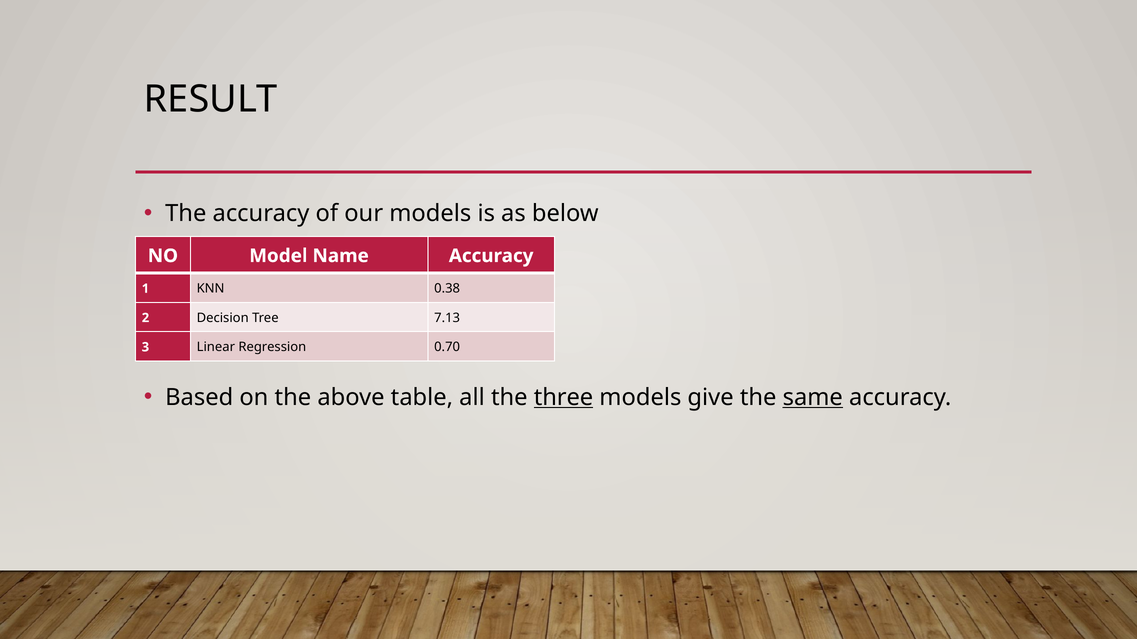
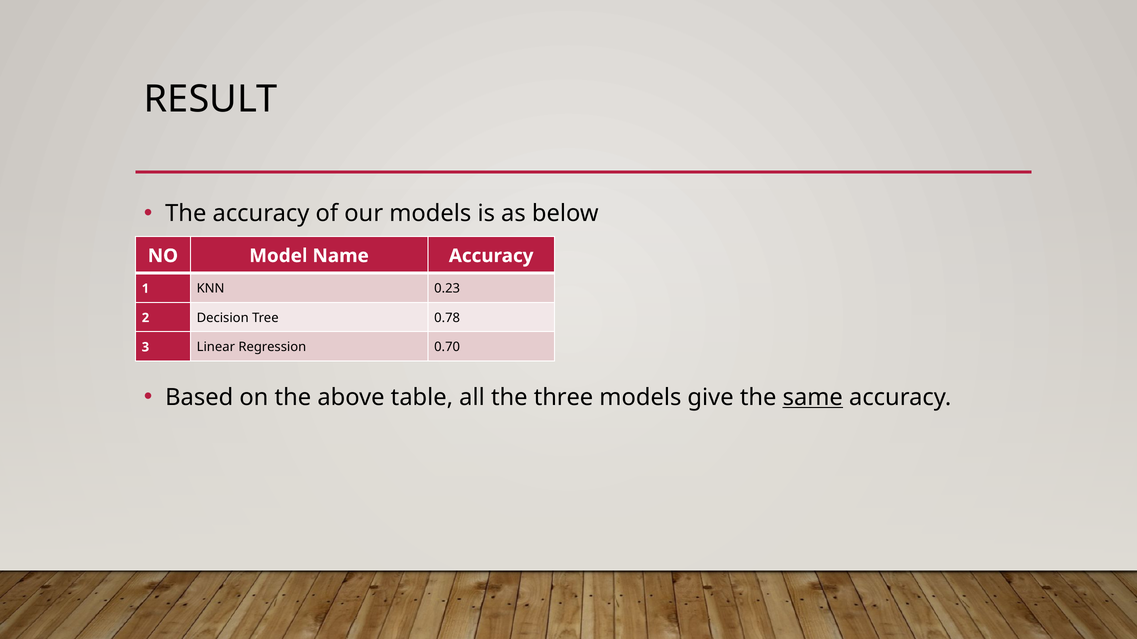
0.38: 0.38 -> 0.23
7.13: 7.13 -> 0.78
three underline: present -> none
